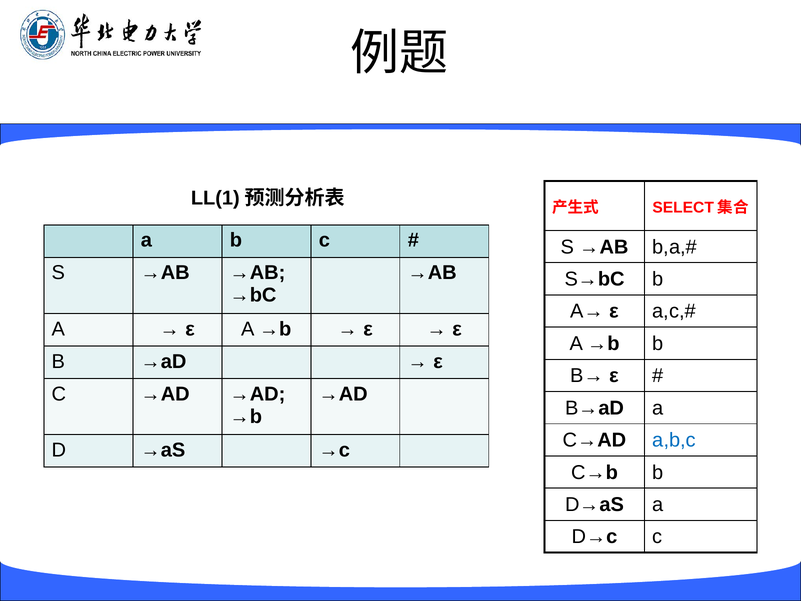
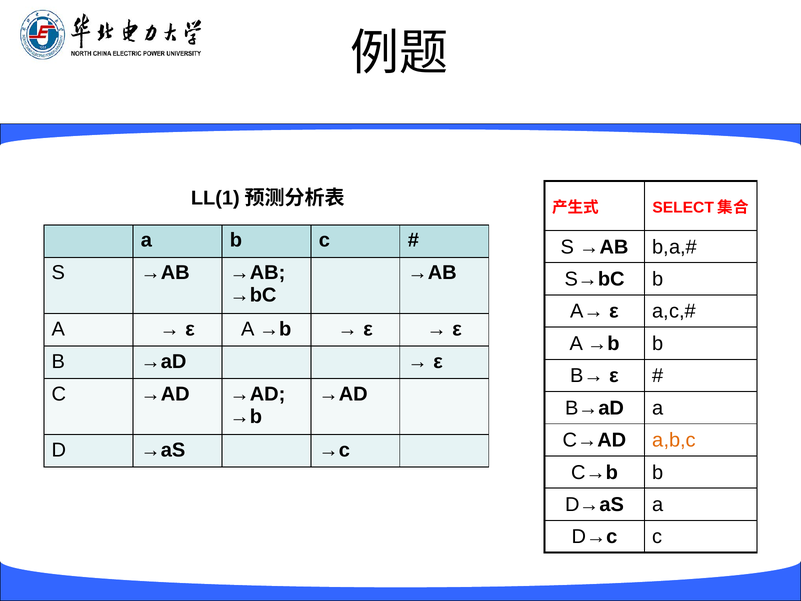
a,b,c colour: blue -> orange
